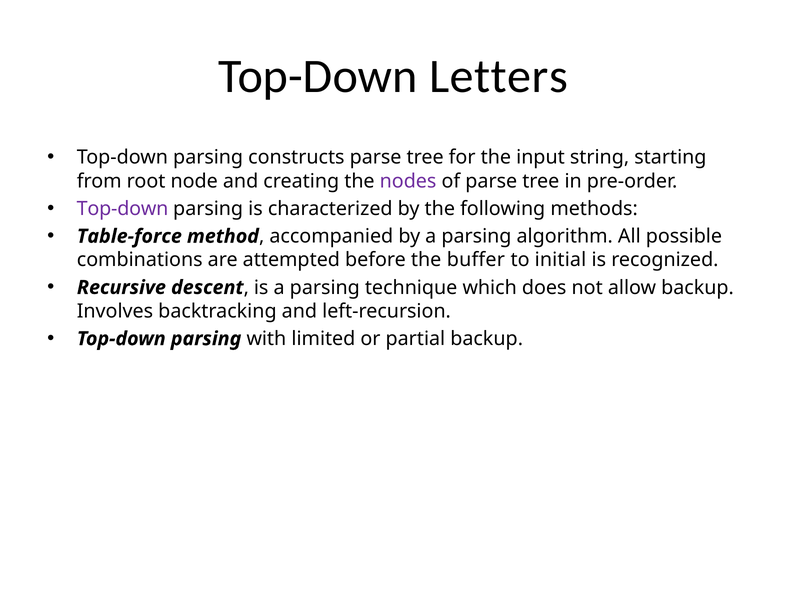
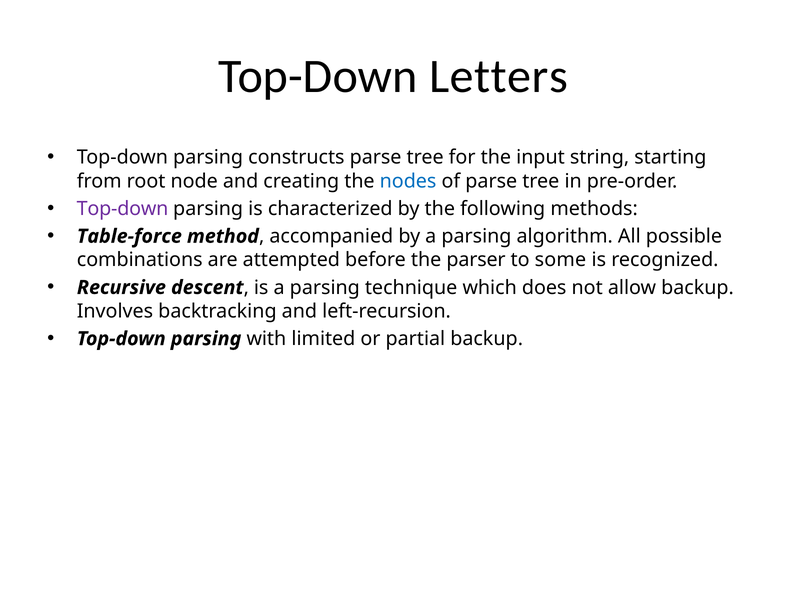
nodes colour: purple -> blue
buffer: buffer -> parser
initial: initial -> some
